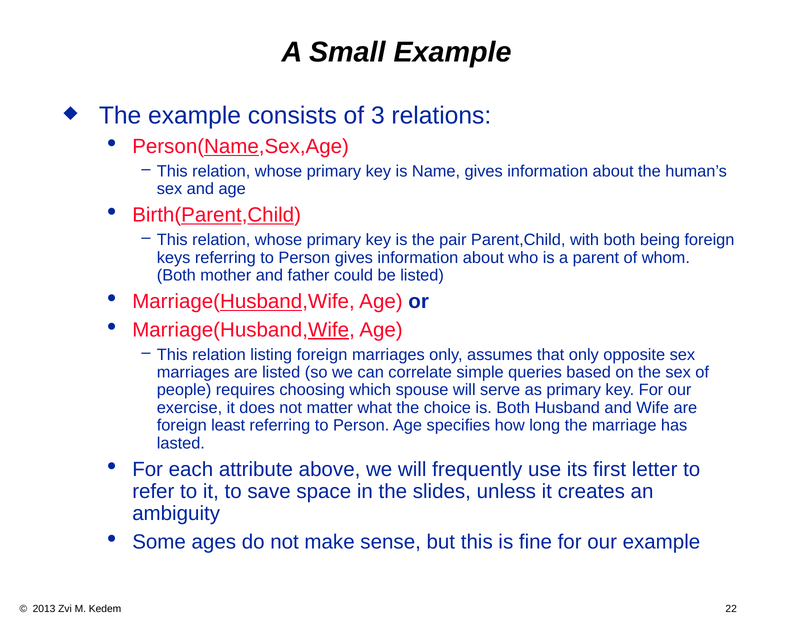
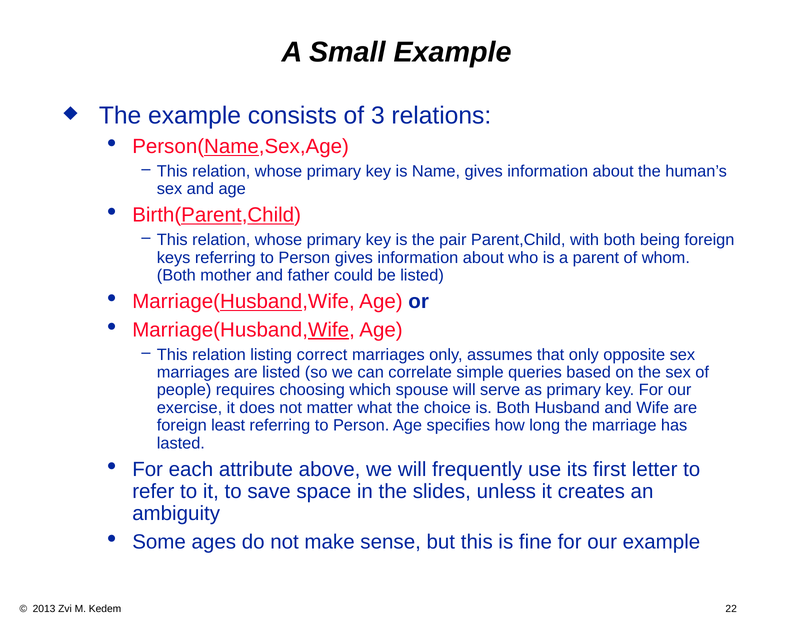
listing foreign: foreign -> correct
